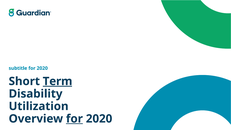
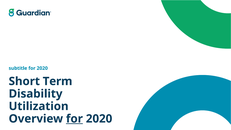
Term underline: present -> none
